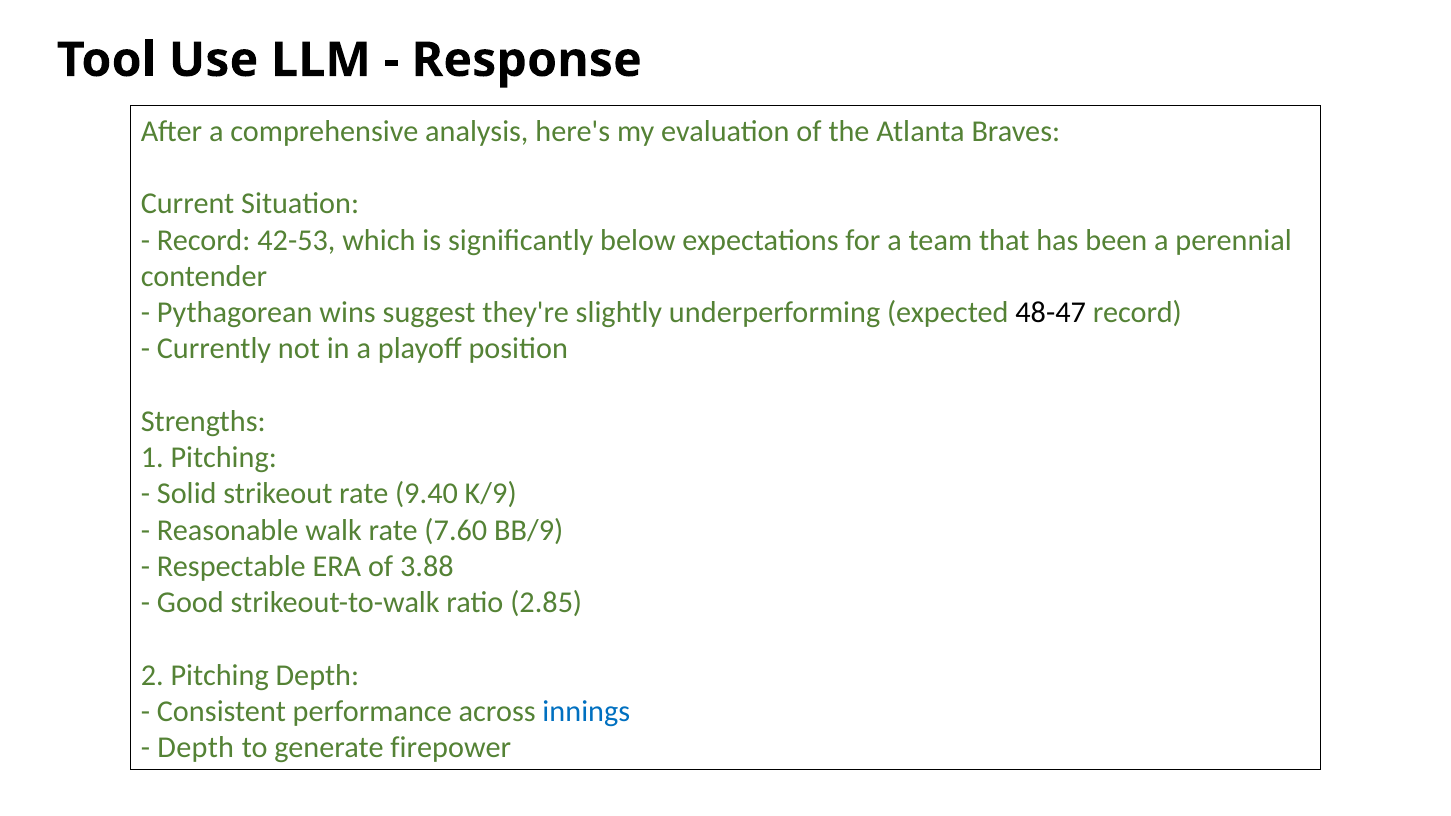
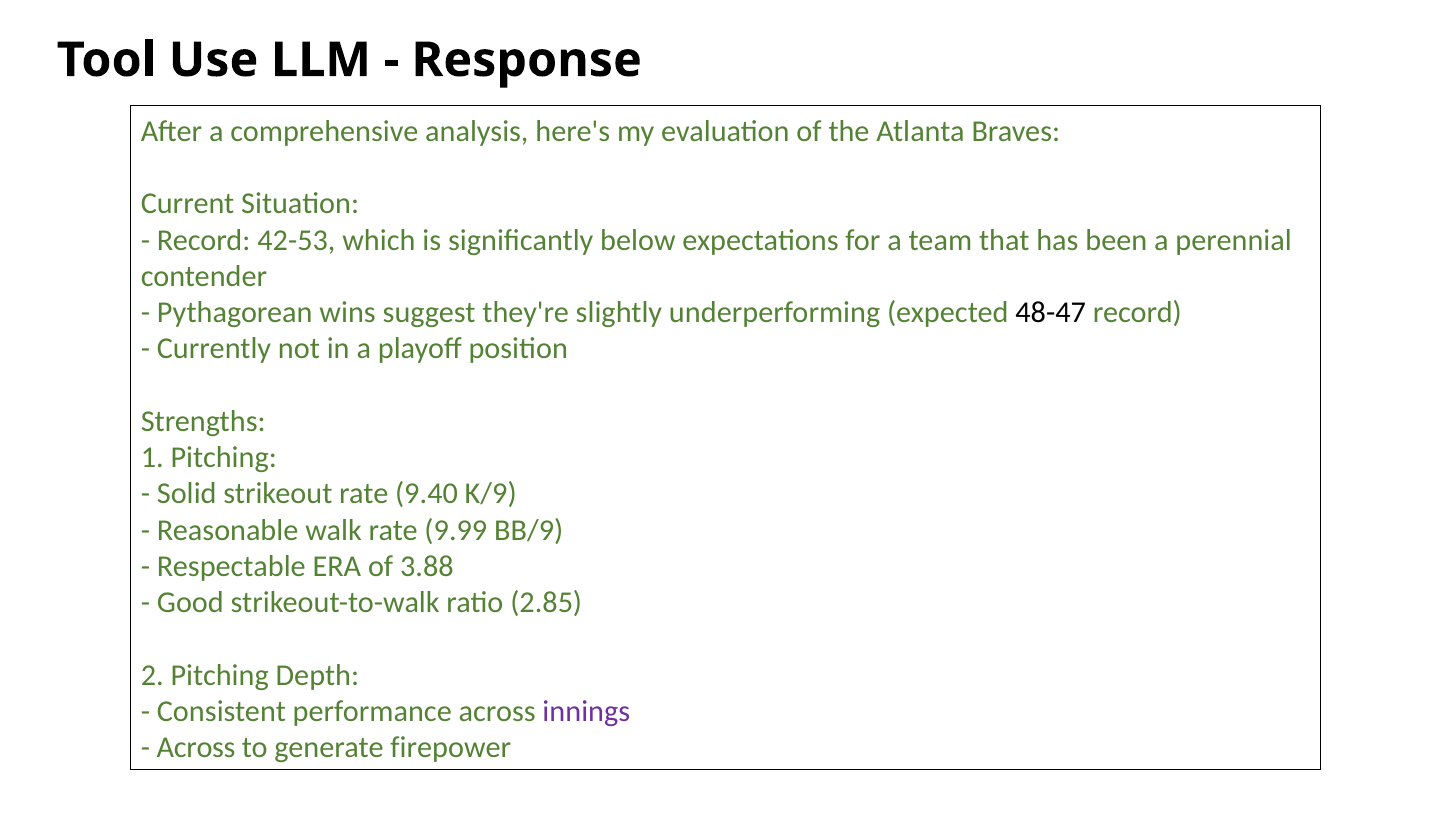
7.60: 7.60 -> 9.99
innings colour: blue -> purple
Depth at (196, 748): Depth -> Across
